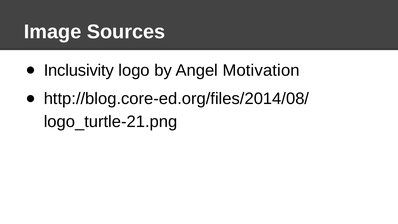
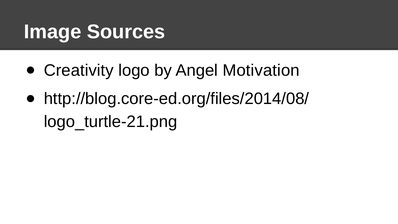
Inclusivity: Inclusivity -> Creativity
